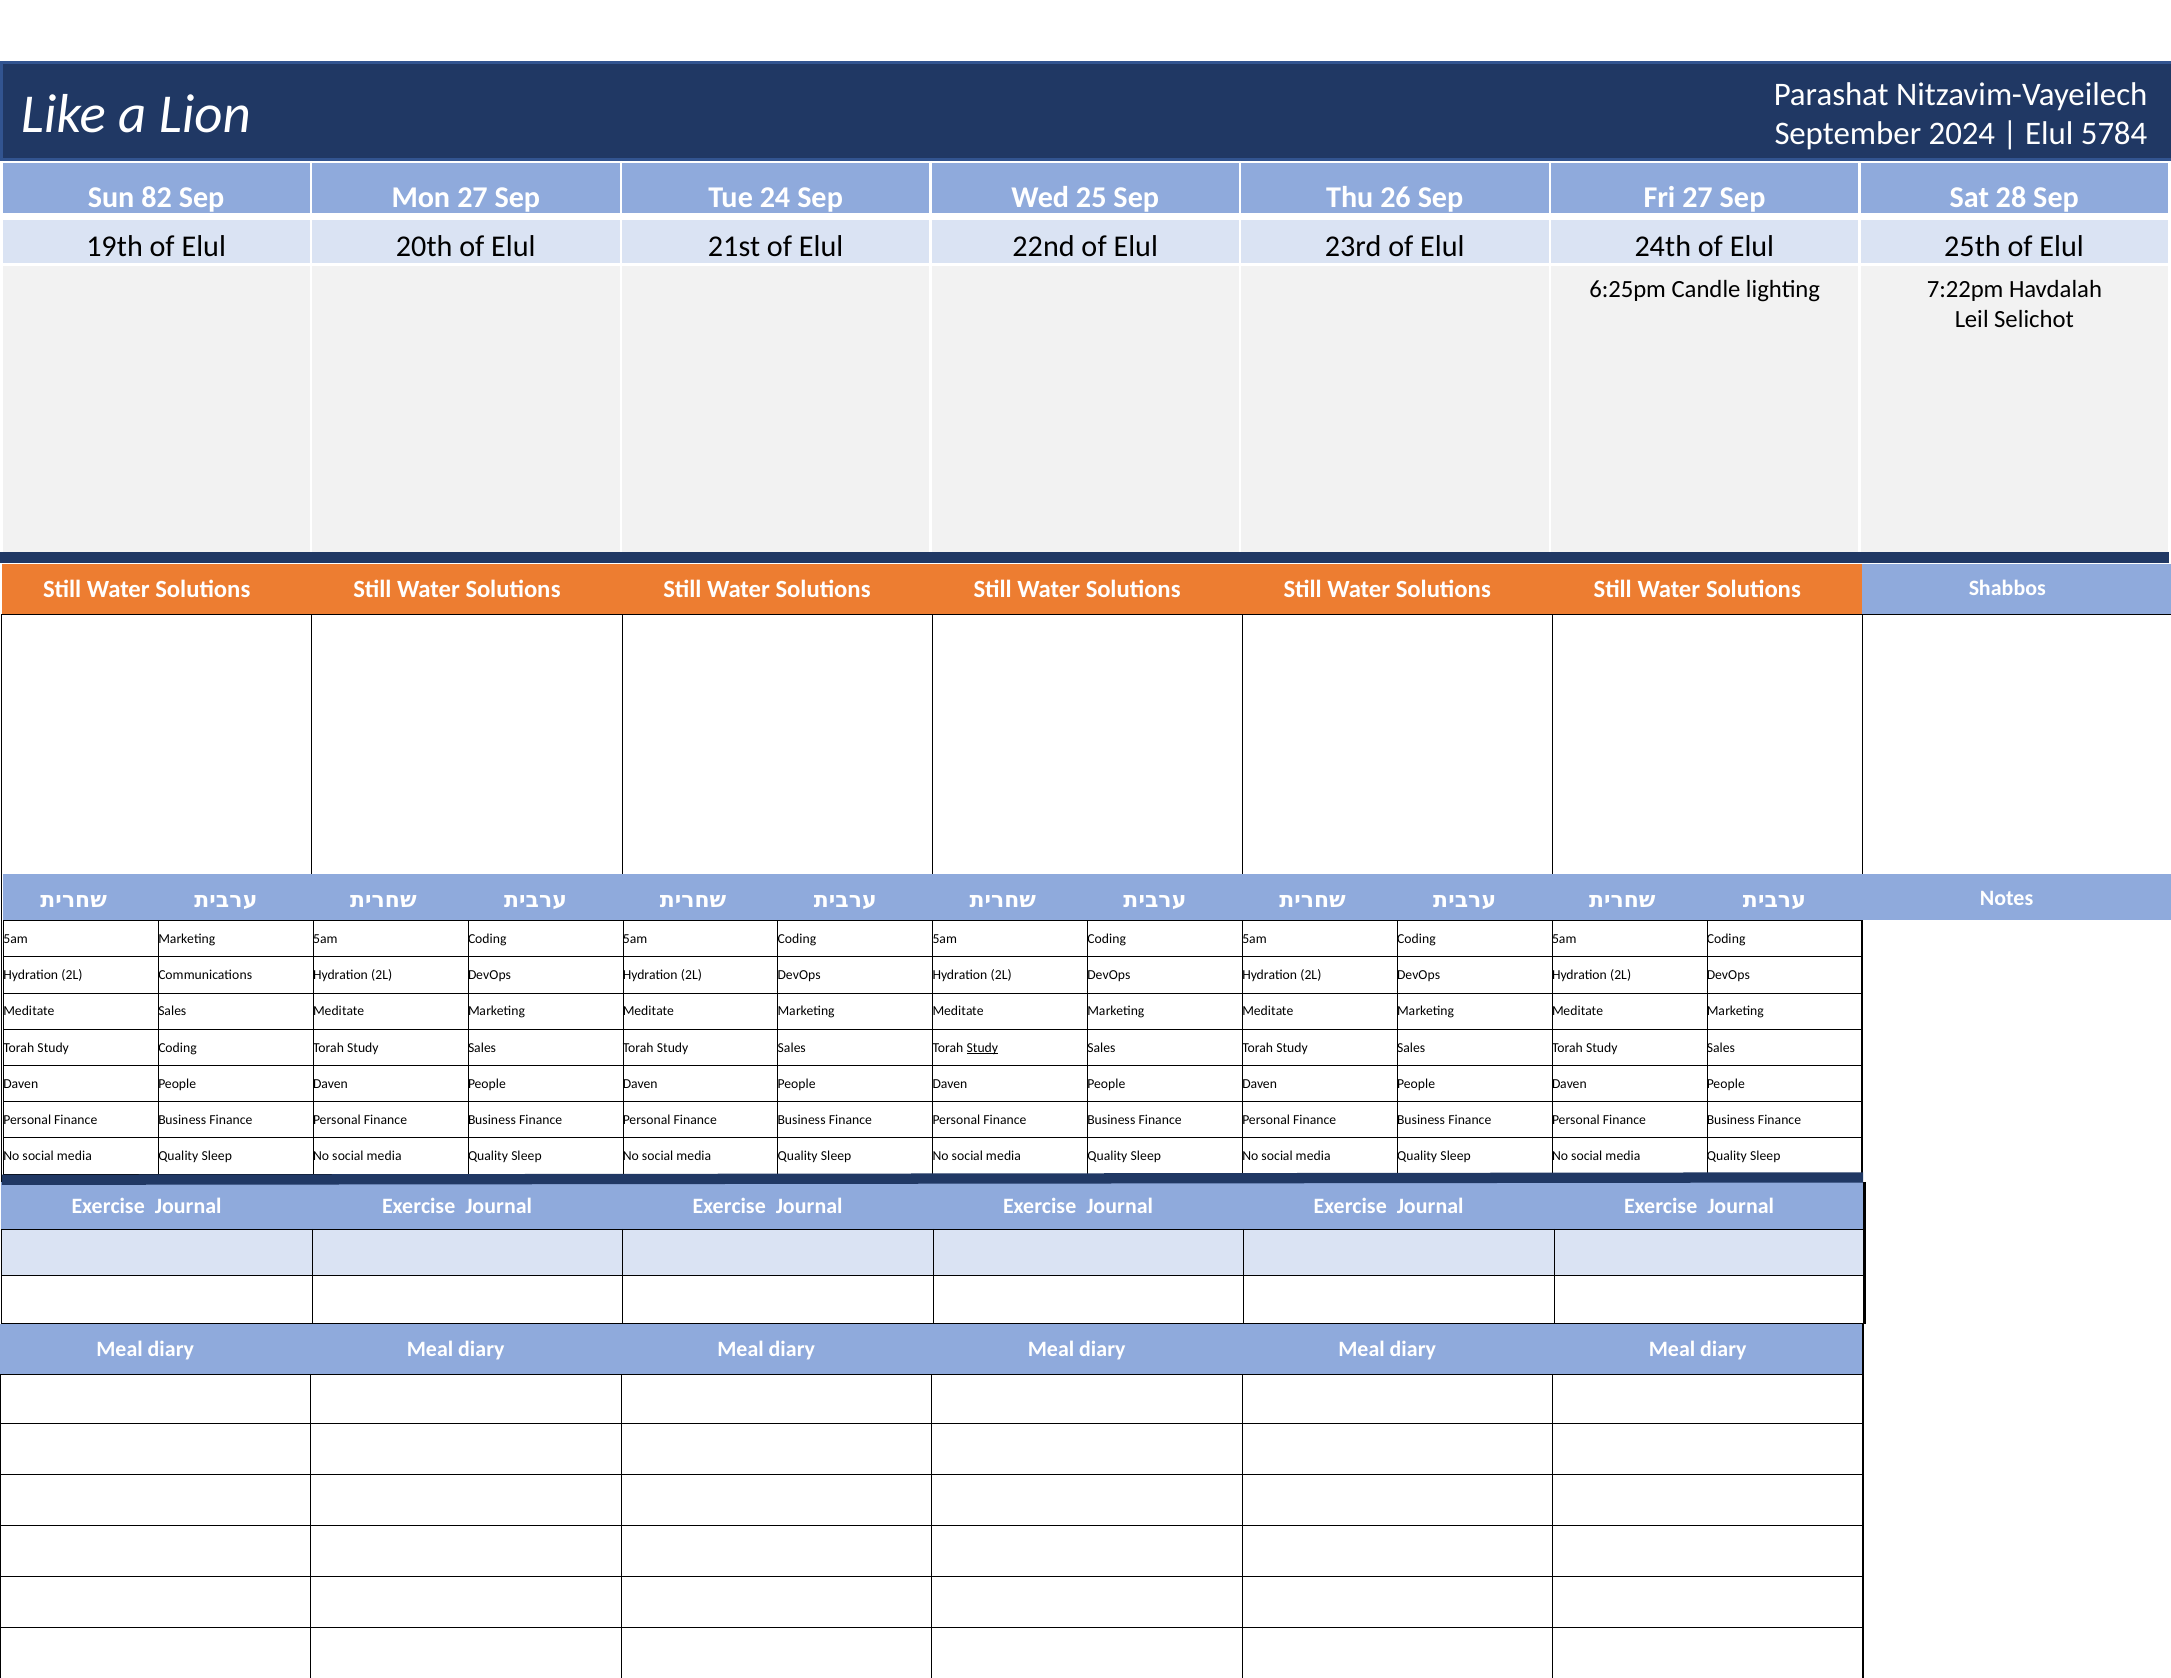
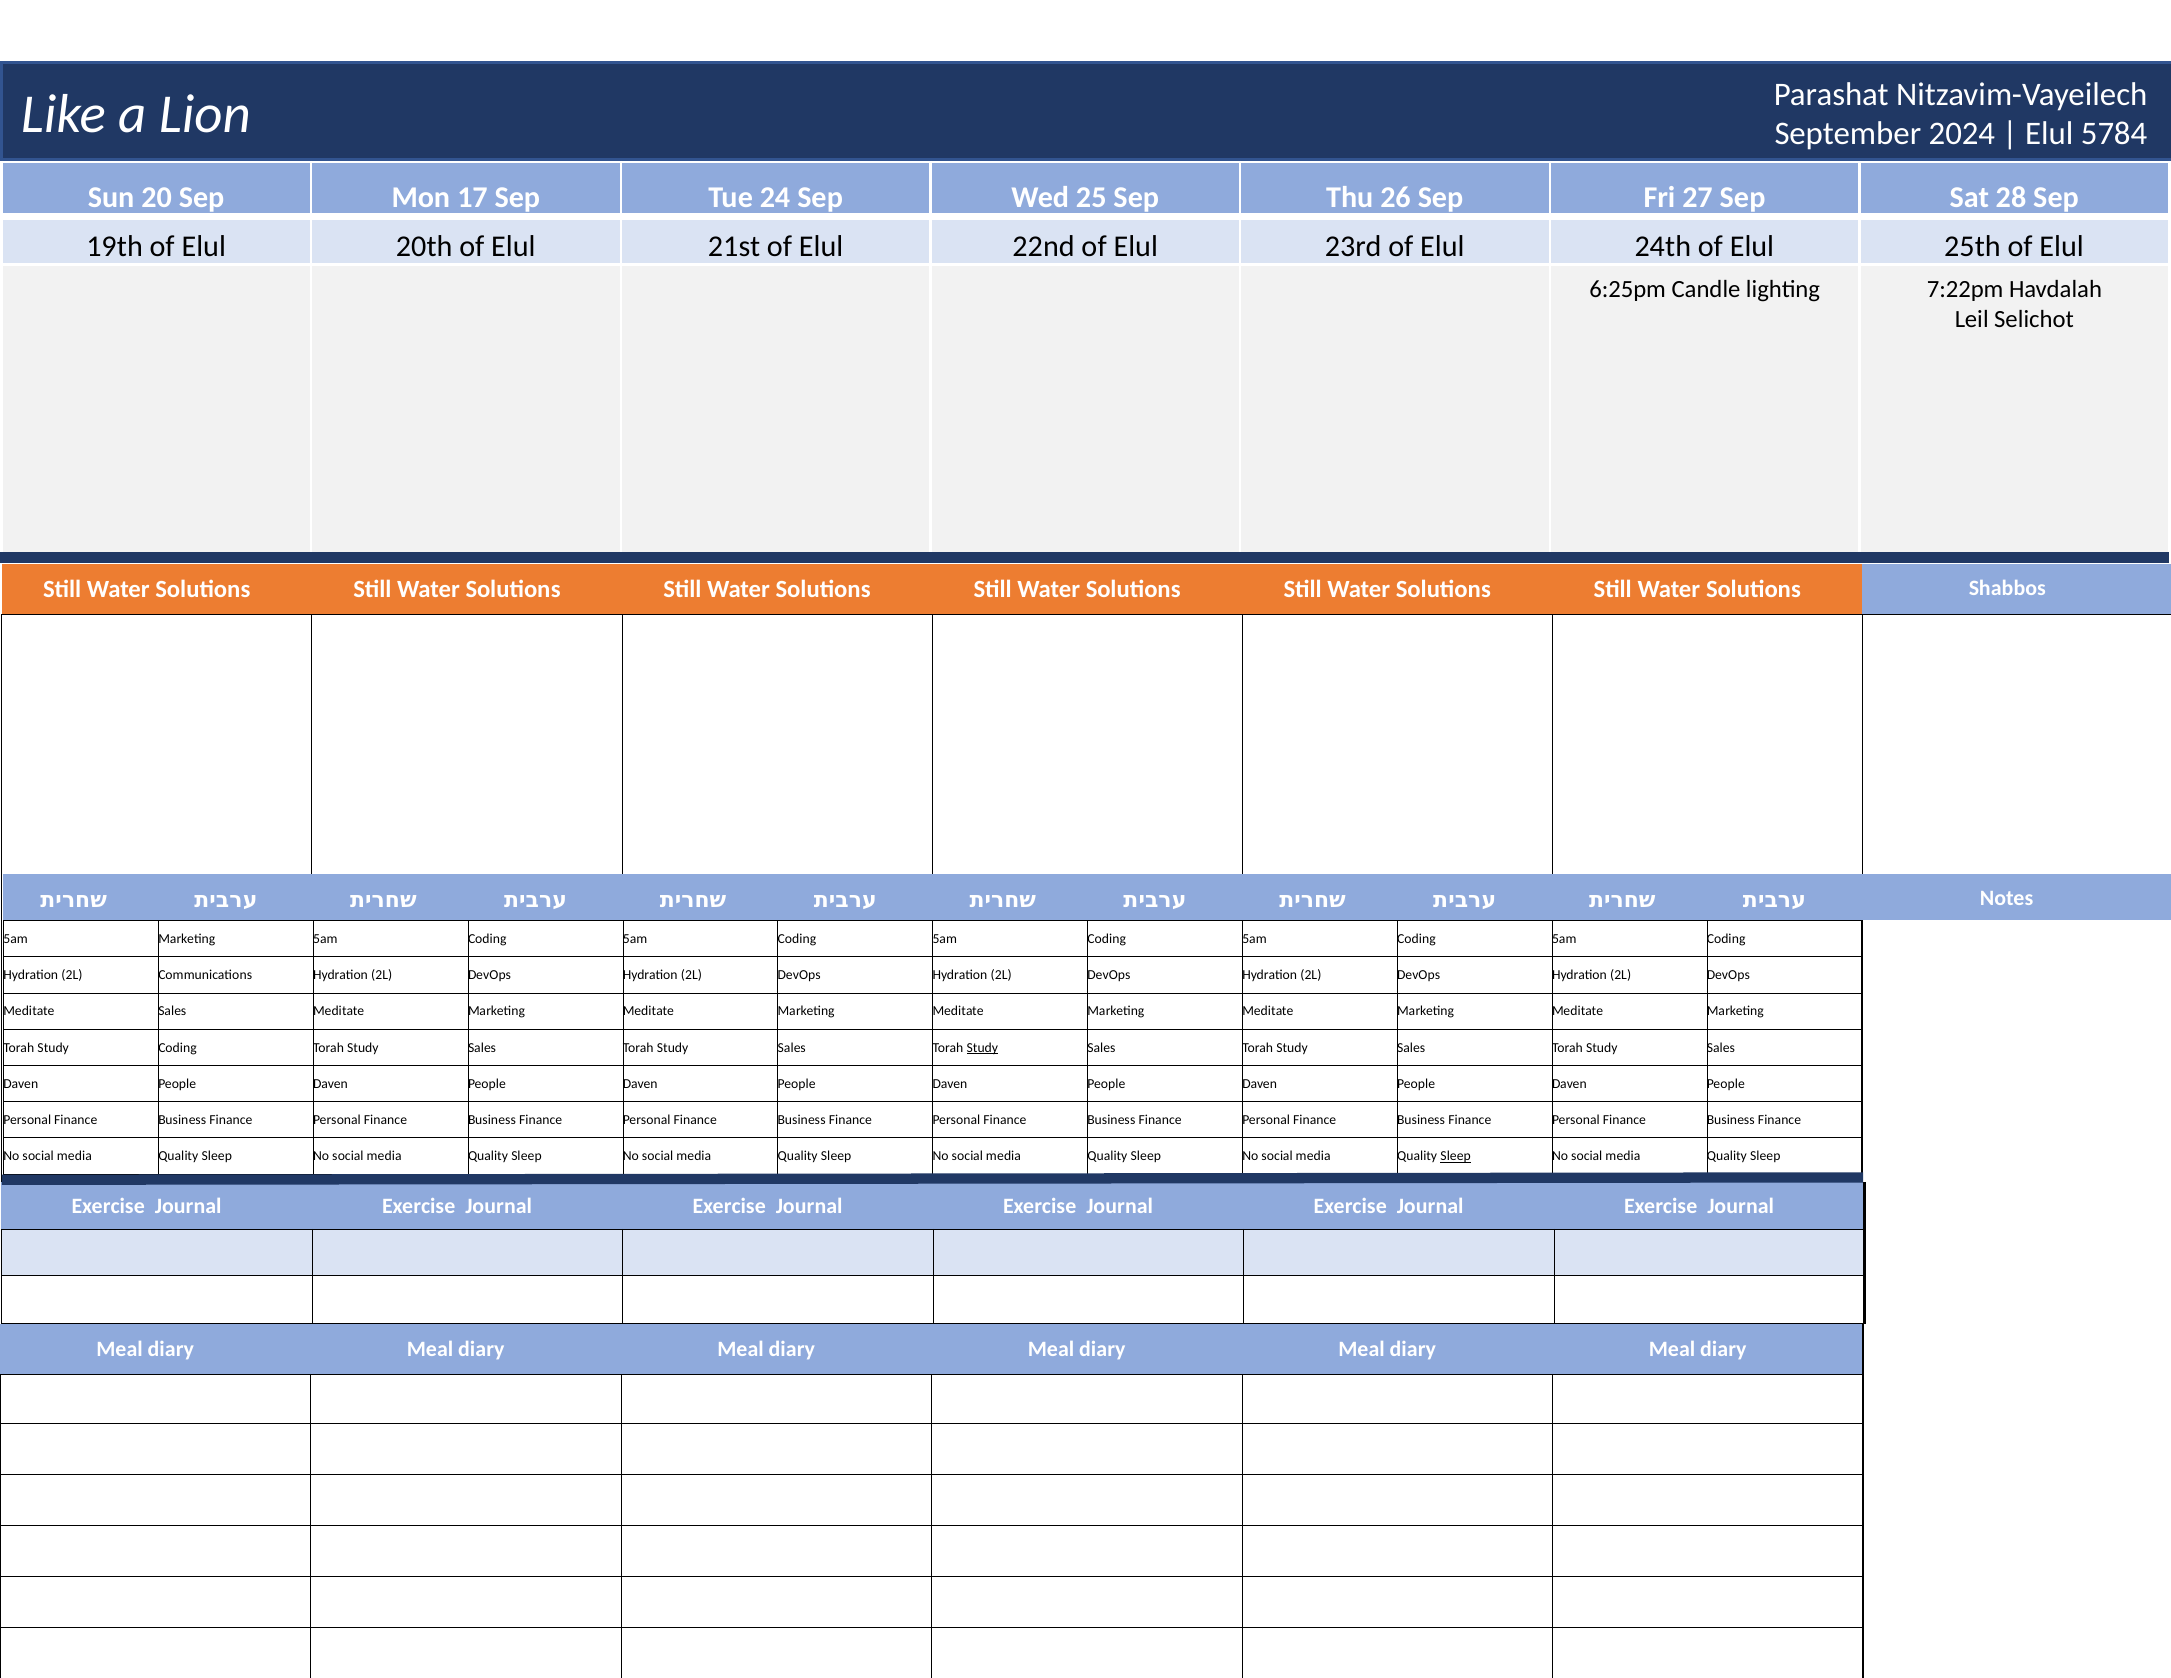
82: 82 -> 20
Mon 27: 27 -> 17
Sleep at (1456, 1156) underline: none -> present
